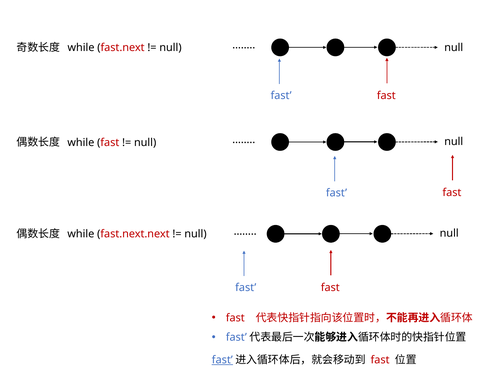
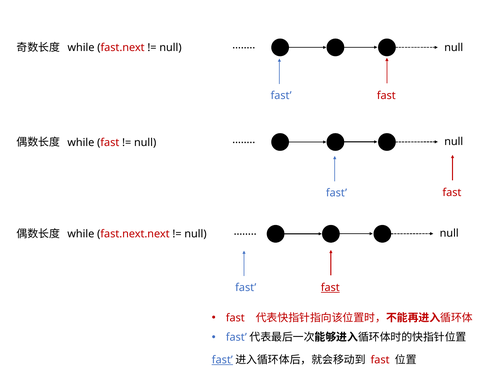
fast at (330, 288) underline: none -> present
